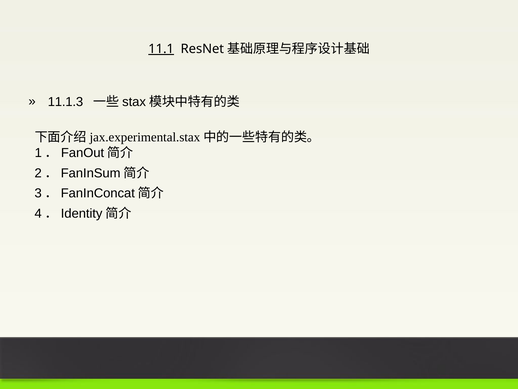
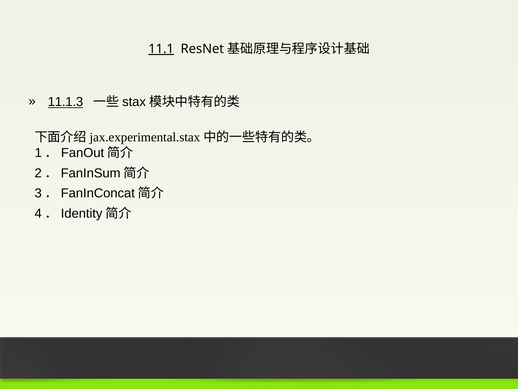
11.1.3 underline: none -> present
